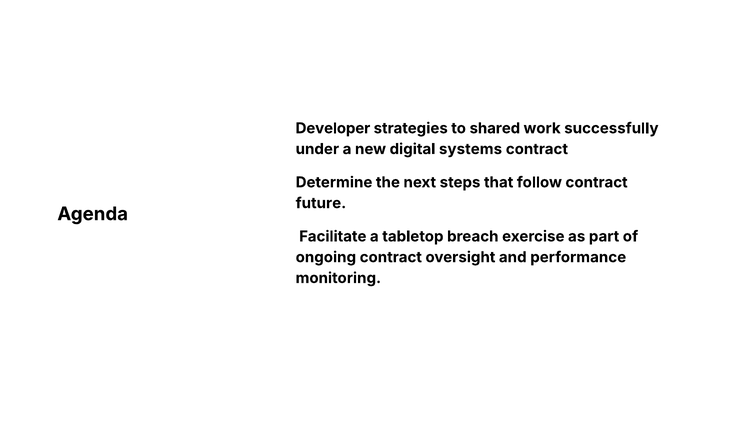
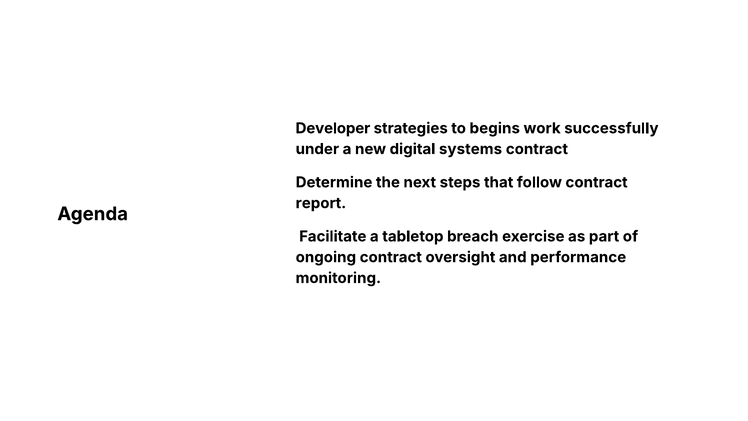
shared: shared -> begins
future: future -> report
